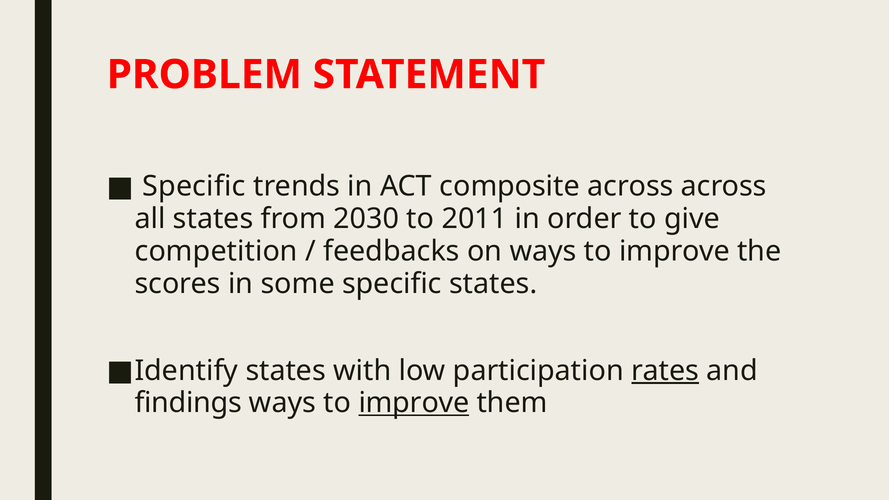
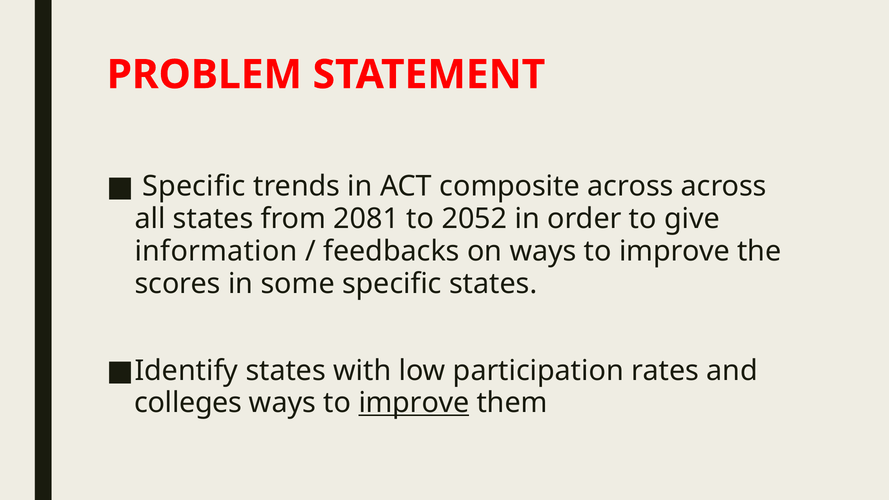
2030: 2030 -> 2081
2011: 2011 -> 2052
competition: competition -> information
rates underline: present -> none
findings: findings -> colleges
